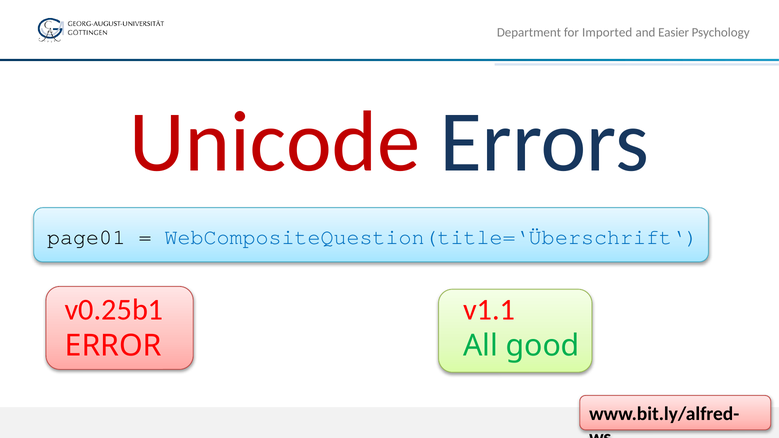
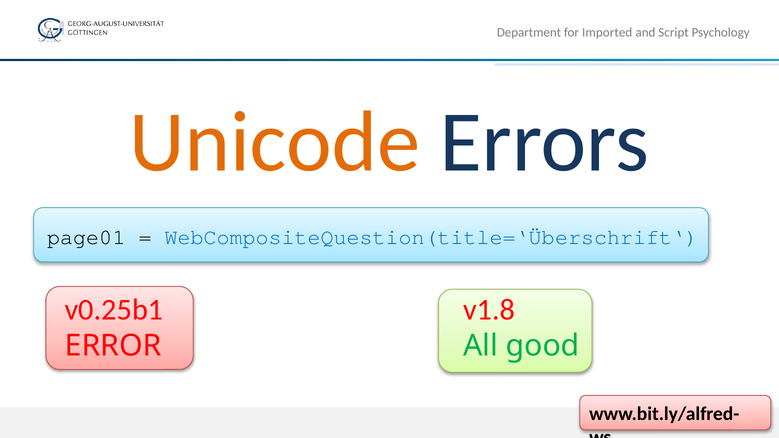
Easier: Easier -> Script
Unicode colour: red -> orange
v1.1: v1.1 -> v1.8
